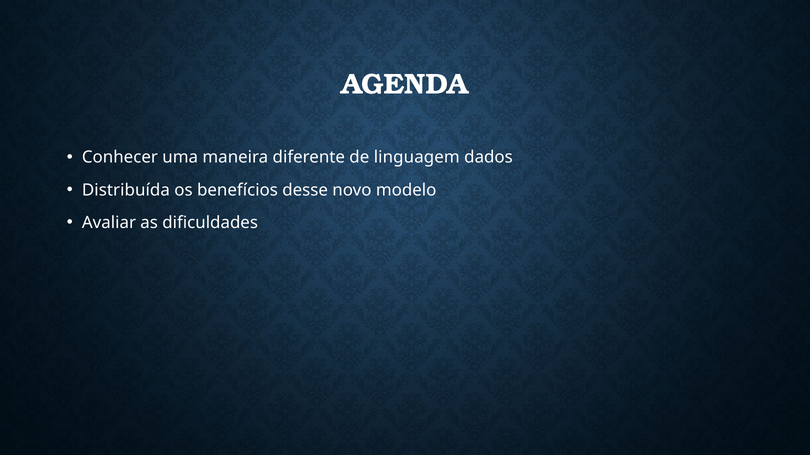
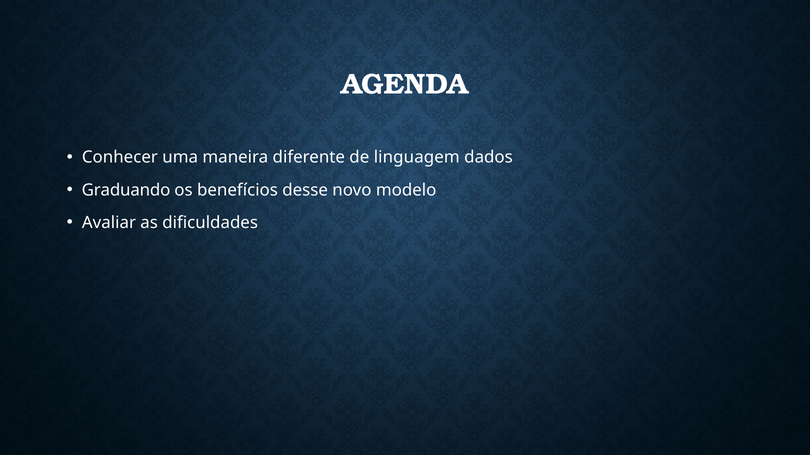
Distribuída: Distribuída -> Graduando
